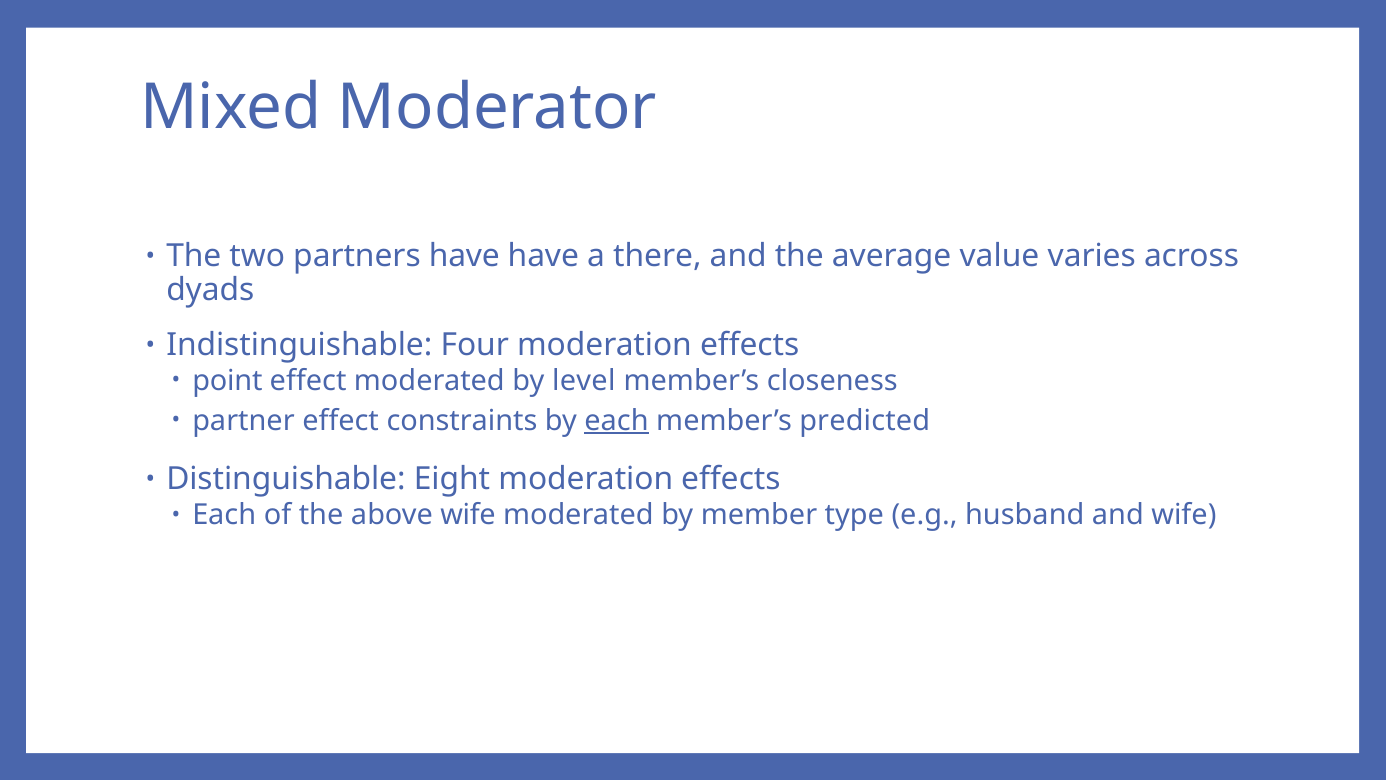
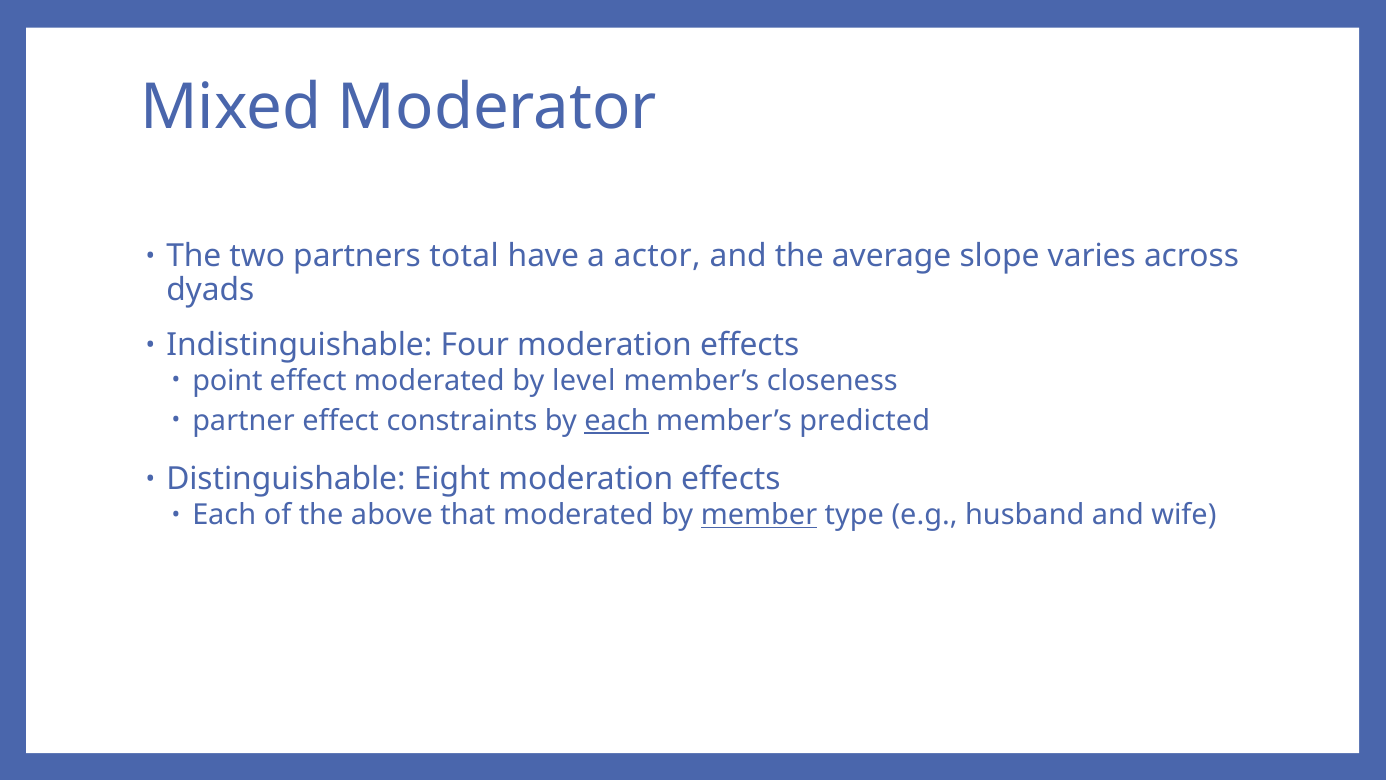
partners have: have -> total
there: there -> actor
value: value -> slope
above wife: wife -> that
member underline: none -> present
